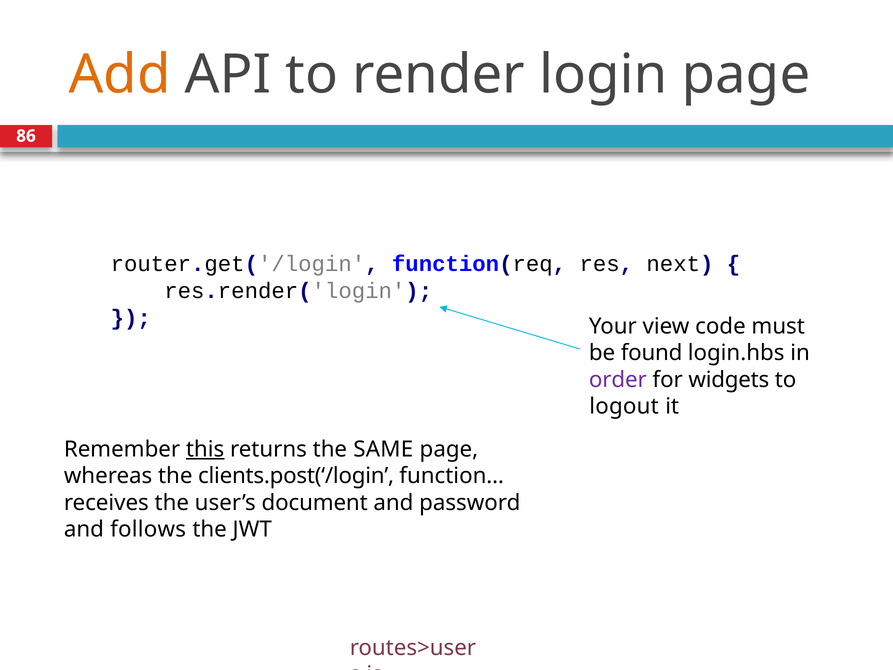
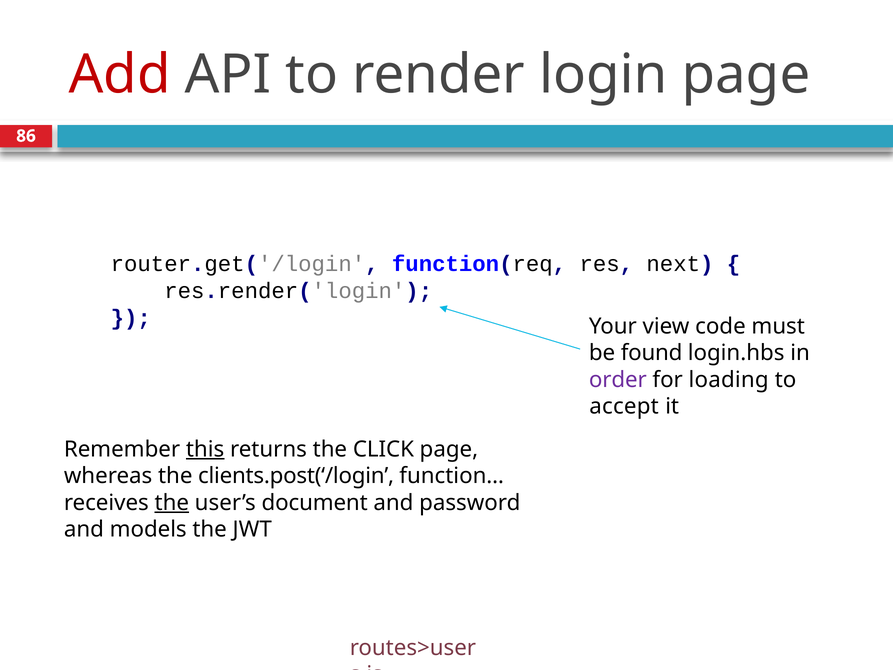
Add colour: orange -> red
widgets: widgets -> loading
logout: logout -> accept
SAME: SAME -> CLICK
the at (172, 503) underline: none -> present
follows: follows -> models
